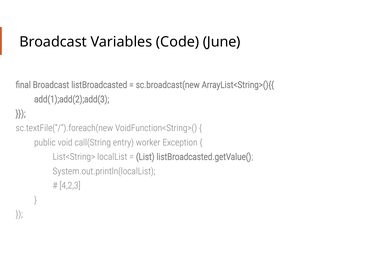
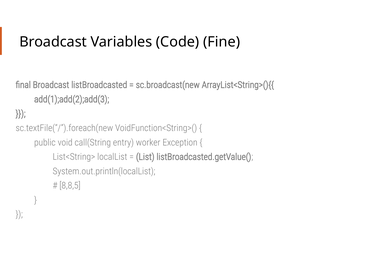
June: June -> Fine
4,2,3: 4,2,3 -> 8,8,5
